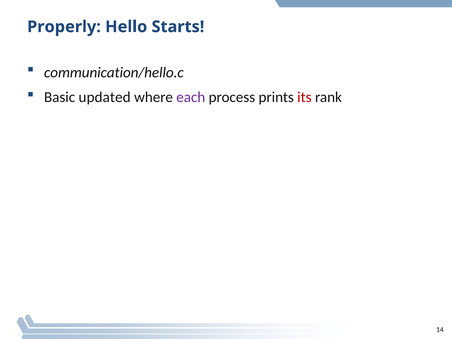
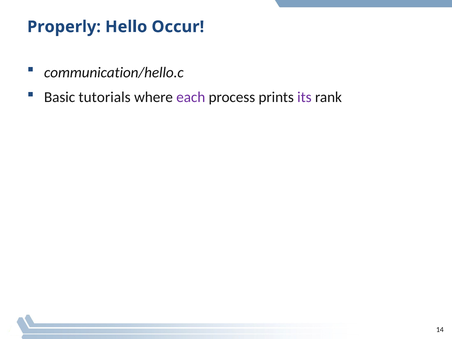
Starts: Starts -> Occur
updated: updated -> tutorials
its colour: red -> purple
